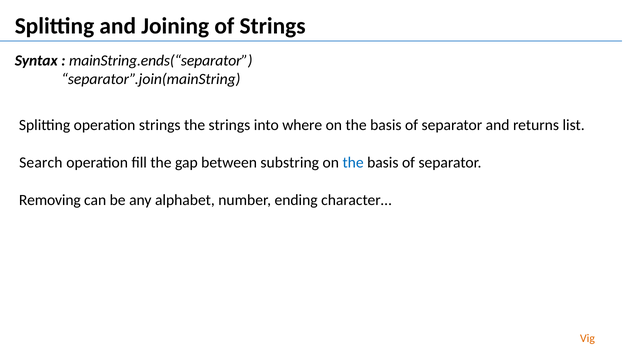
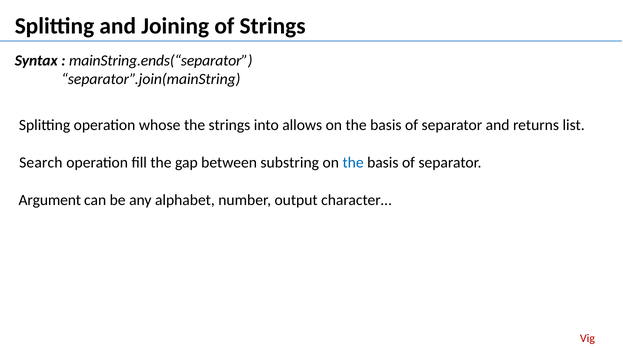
operation strings: strings -> whose
where: where -> allows
Removing: Removing -> Argument
ending: ending -> output
Vig colour: orange -> red
